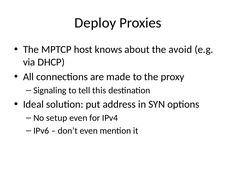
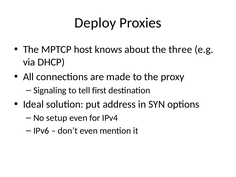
avoid: avoid -> three
this: this -> first
